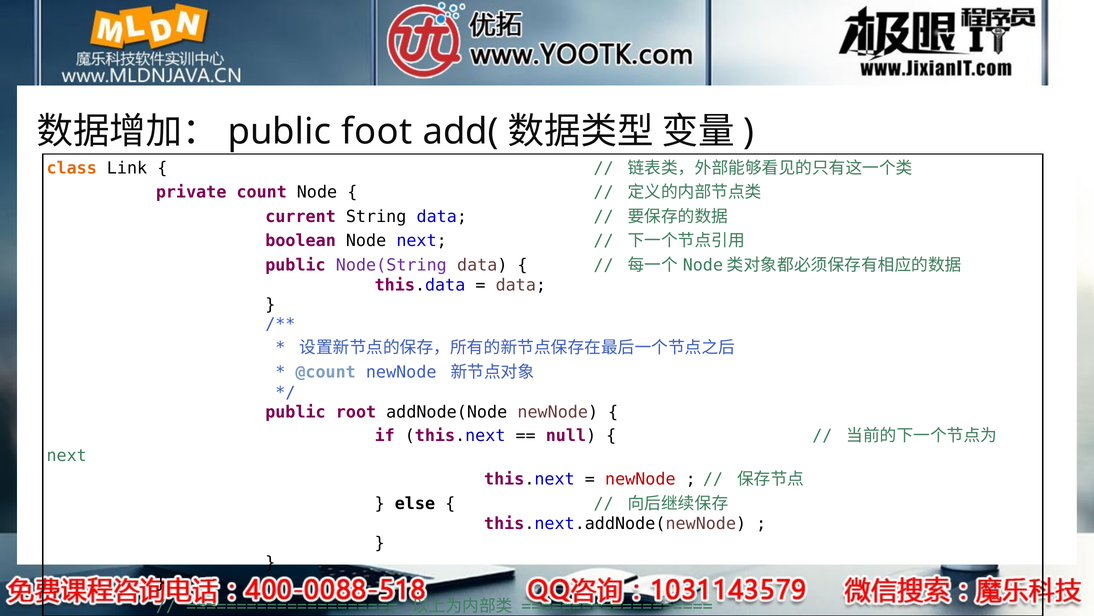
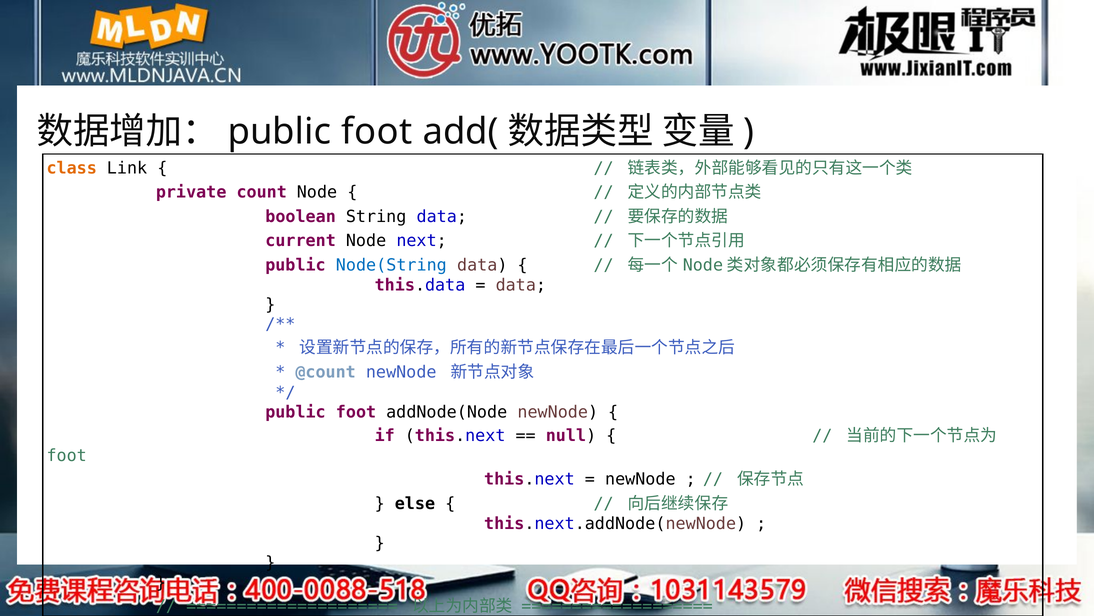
current: current -> boolean
boolean: boolean -> current
Node(String colour: purple -> blue
root at (356, 412): root -> foot
next at (67, 455): next -> foot
newNode at (640, 479) colour: red -> black
